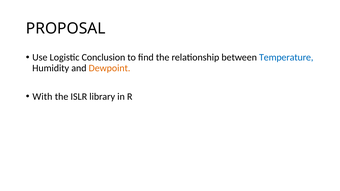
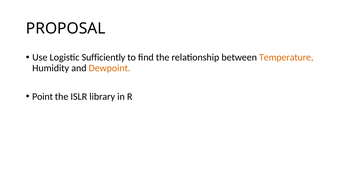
Conclusion: Conclusion -> Sufficiently
Temperature colour: blue -> orange
With: With -> Point
